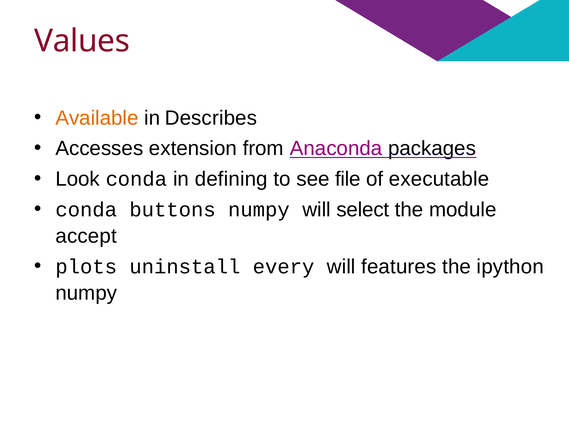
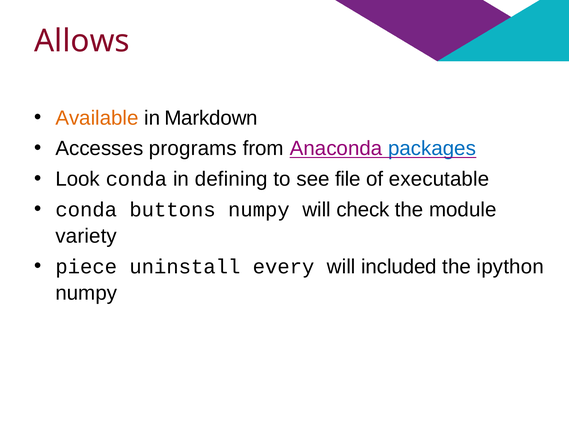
Values: Values -> Allows
Describes: Describes -> Markdown
extension: extension -> programs
packages colour: black -> blue
select: select -> check
accept: accept -> variety
plots: plots -> piece
features: features -> included
